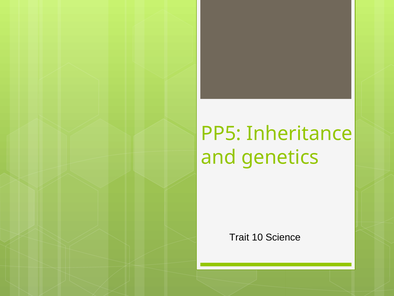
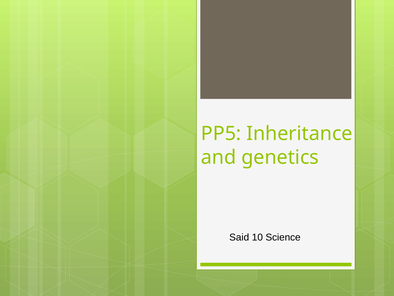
Trait: Trait -> Said
